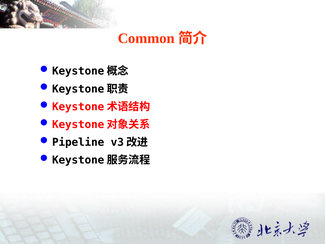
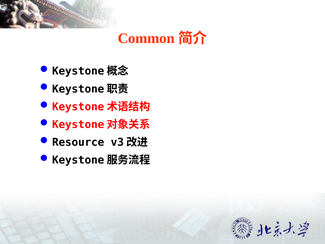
Pipeline: Pipeline -> Resource
